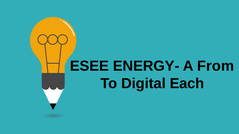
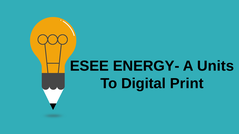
From: From -> Units
Each: Each -> Print
